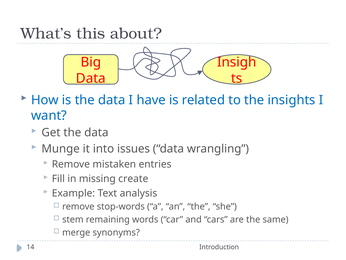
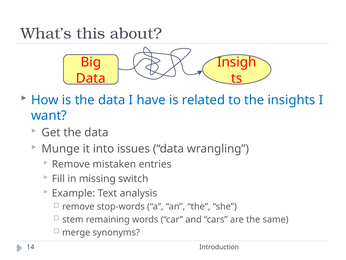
create: create -> switch
